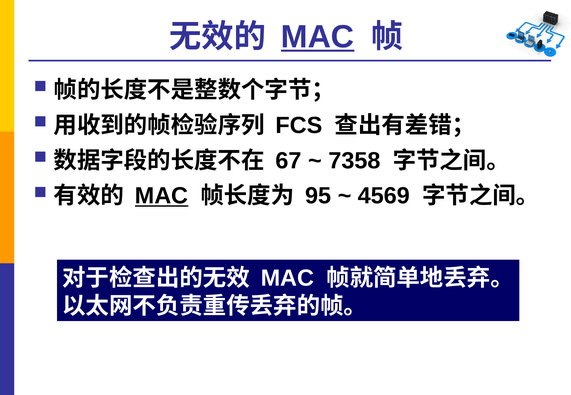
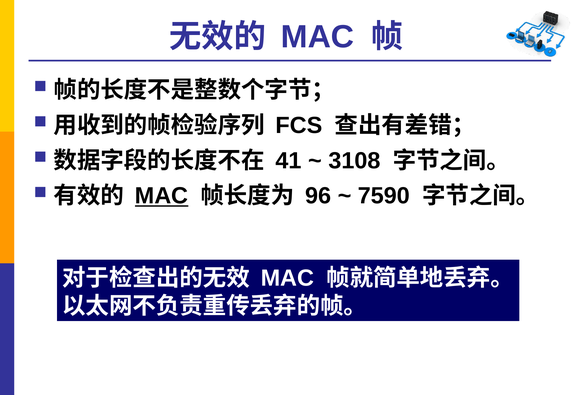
MAC at (318, 37) underline: present -> none
67: 67 -> 41
7358: 7358 -> 3108
95: 95 -> 96
4569: 4569 -> 7590
